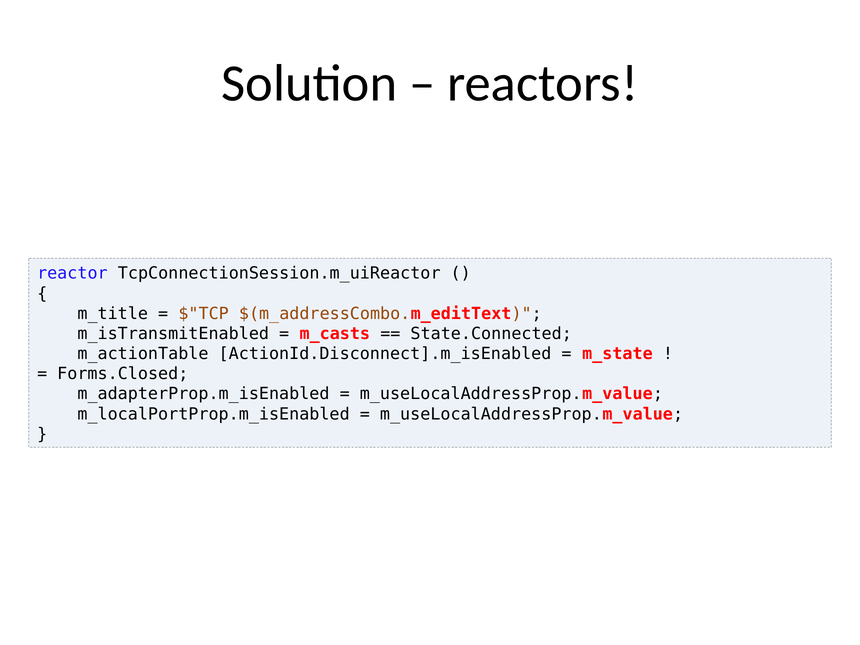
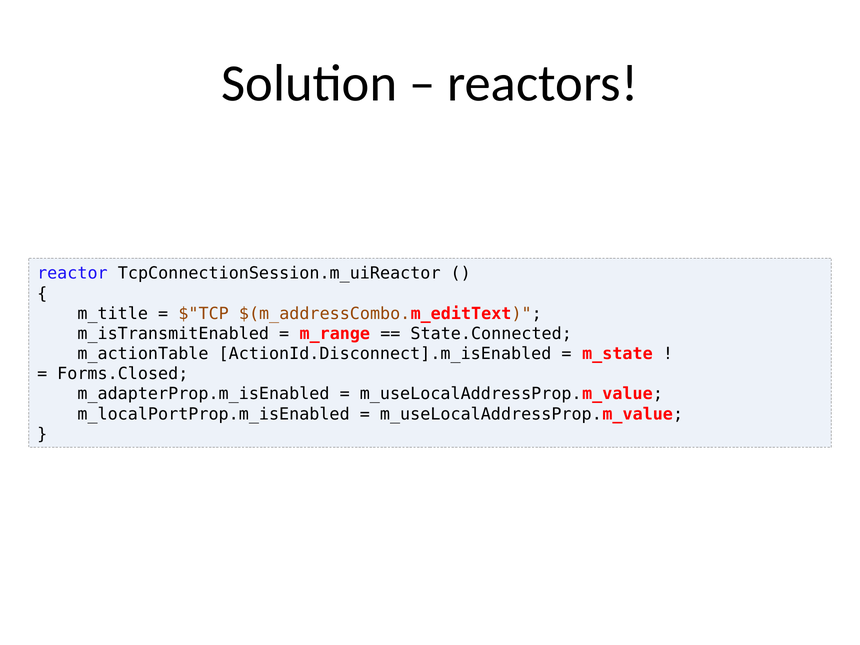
m_casts: m_casts -> m_range
